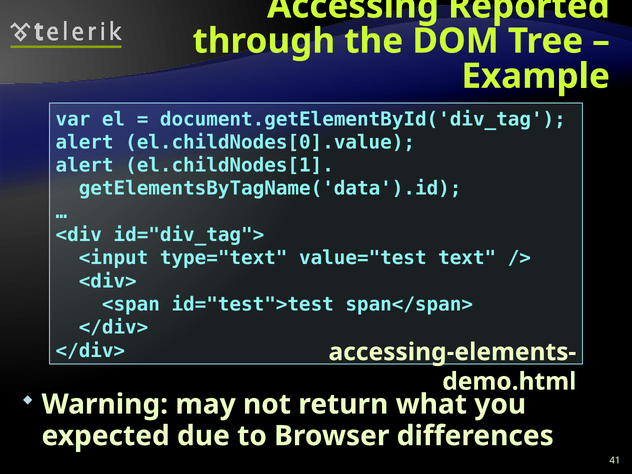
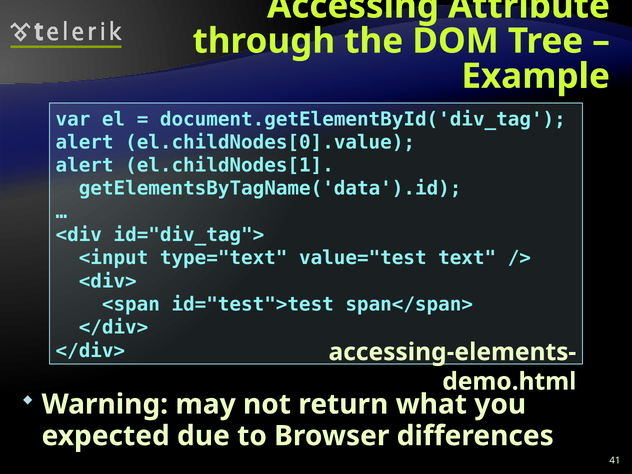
Reported: Reported -> Attribute
